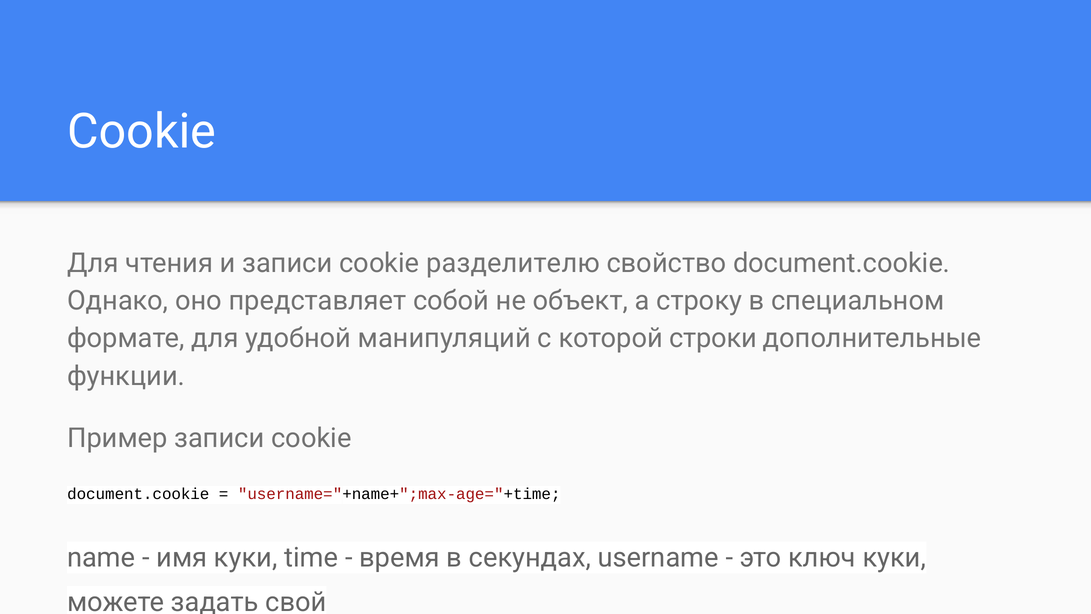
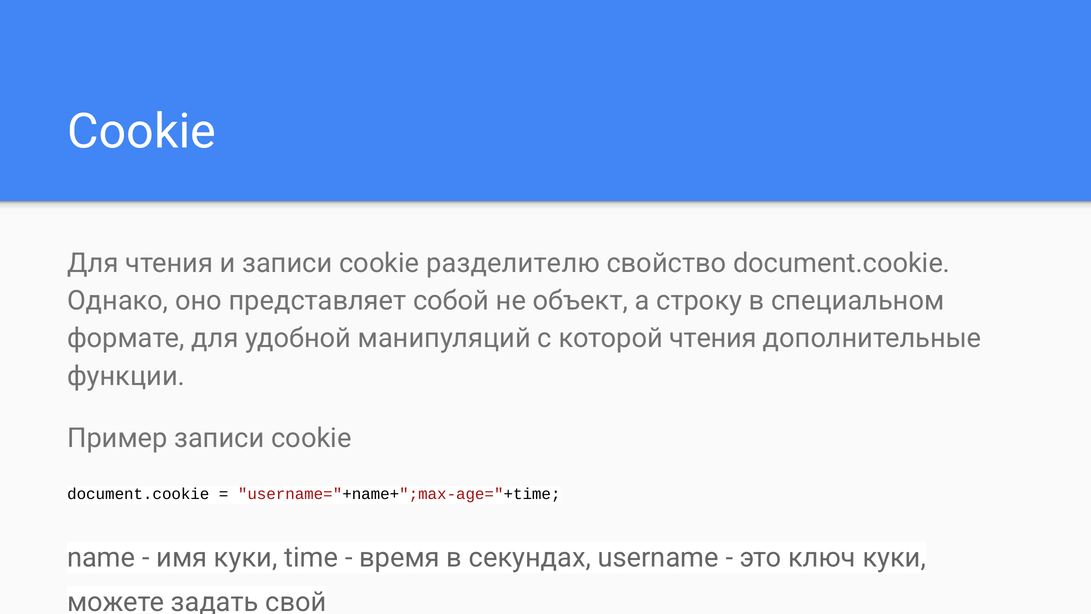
которой строки: строки -> чтения
